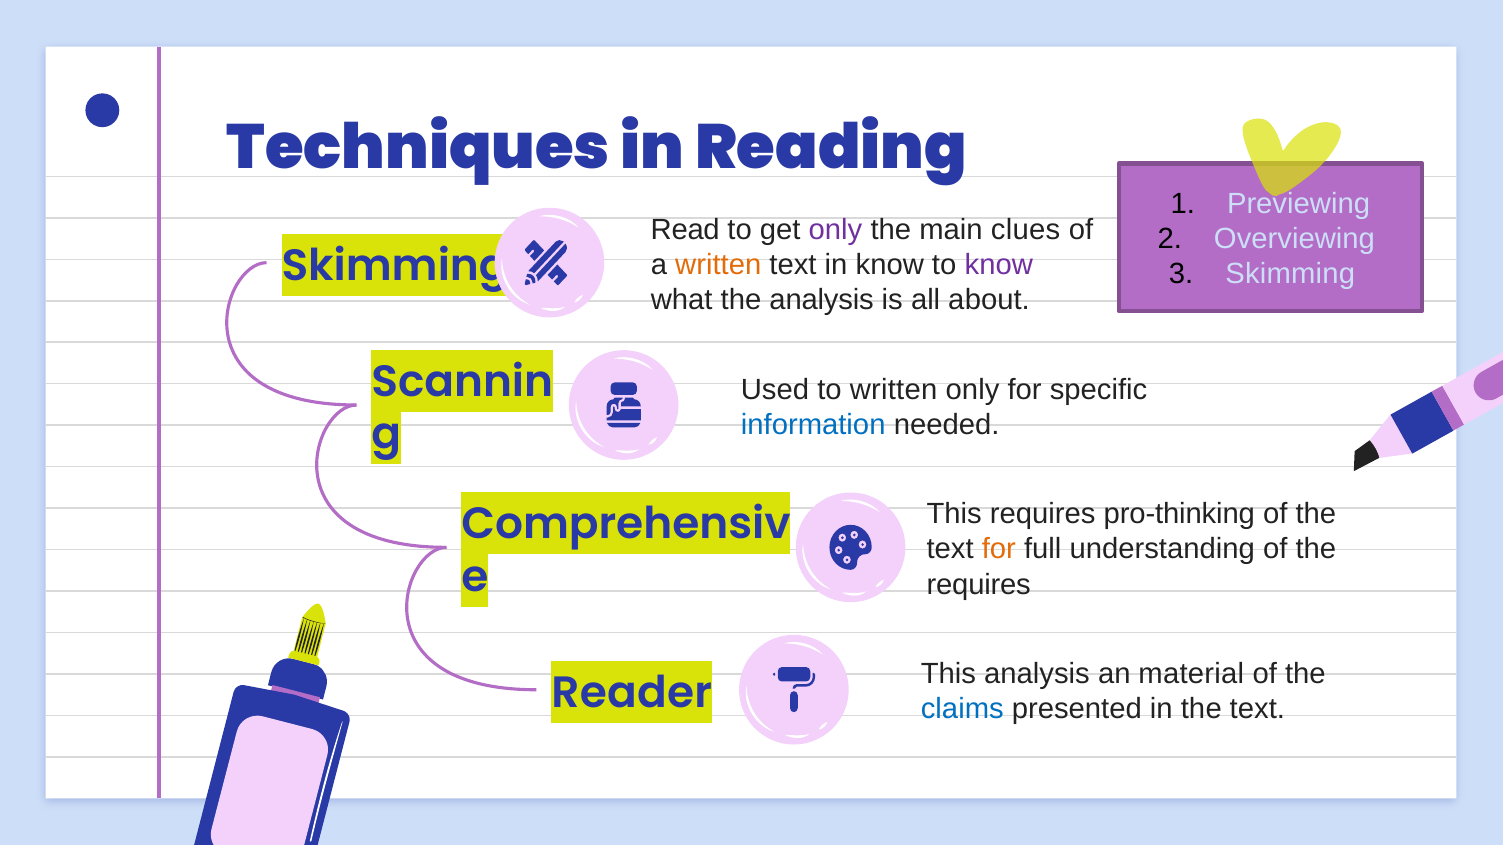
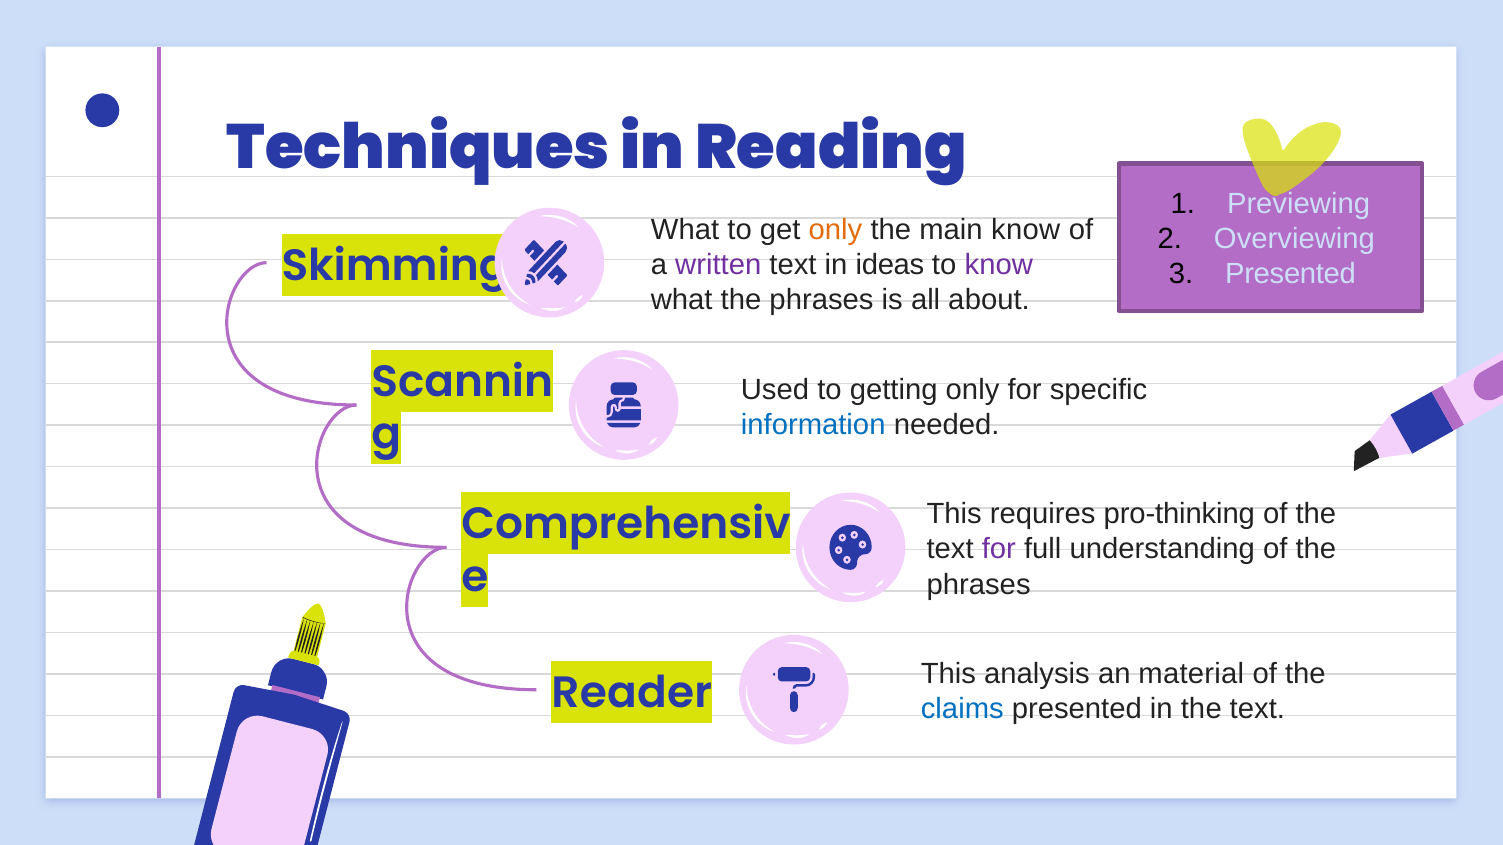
Read at (685, 230): Read -> What
only at (835, 230) colour: purple -> orange
main clues: clues -> know
written at (718, 265) colour: orange -> purple
in know: know -> ideas
Skimming at (1290, 274): Skimming -> Presented
what the analysis: analysis -> phrases
to written: written -> getting
for at (999, 550) colour: orange -> purple
requires at (979, 585): requires -> phrases
